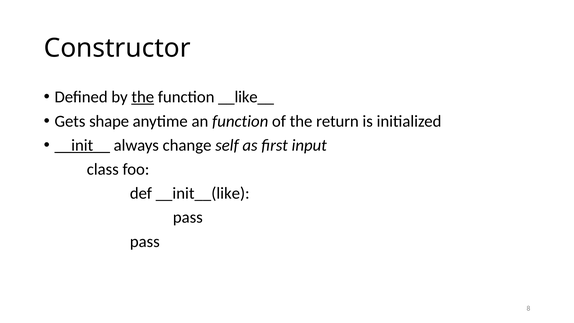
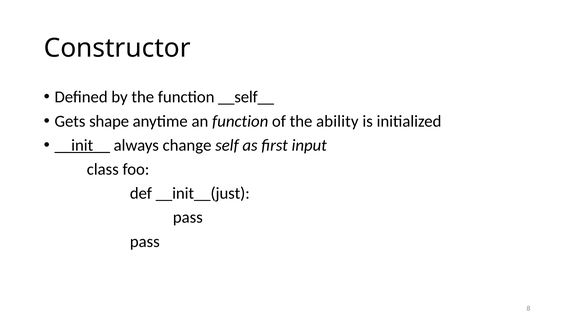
the at (143, 97) underline: present -> none
__like__: __like__ -> __self__
return: return -> ability
__init__(like: __init__(like -> __init__(just
